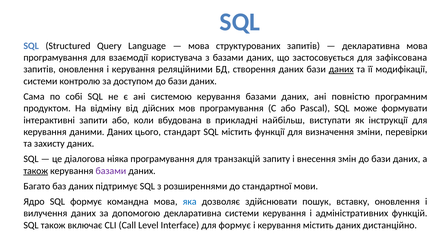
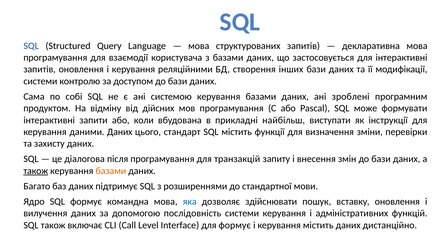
для зафіксована: зафіксована -> інтерактивні
створення даних: даних -> інших
даних at (341, 69) underline: present -> none
повністю: повністю -> зроблені
ніяка: ніяка -> після
базами at (111, 171) colour: purple -> orange
допомогою декларативна: декларативна -> послідовність
